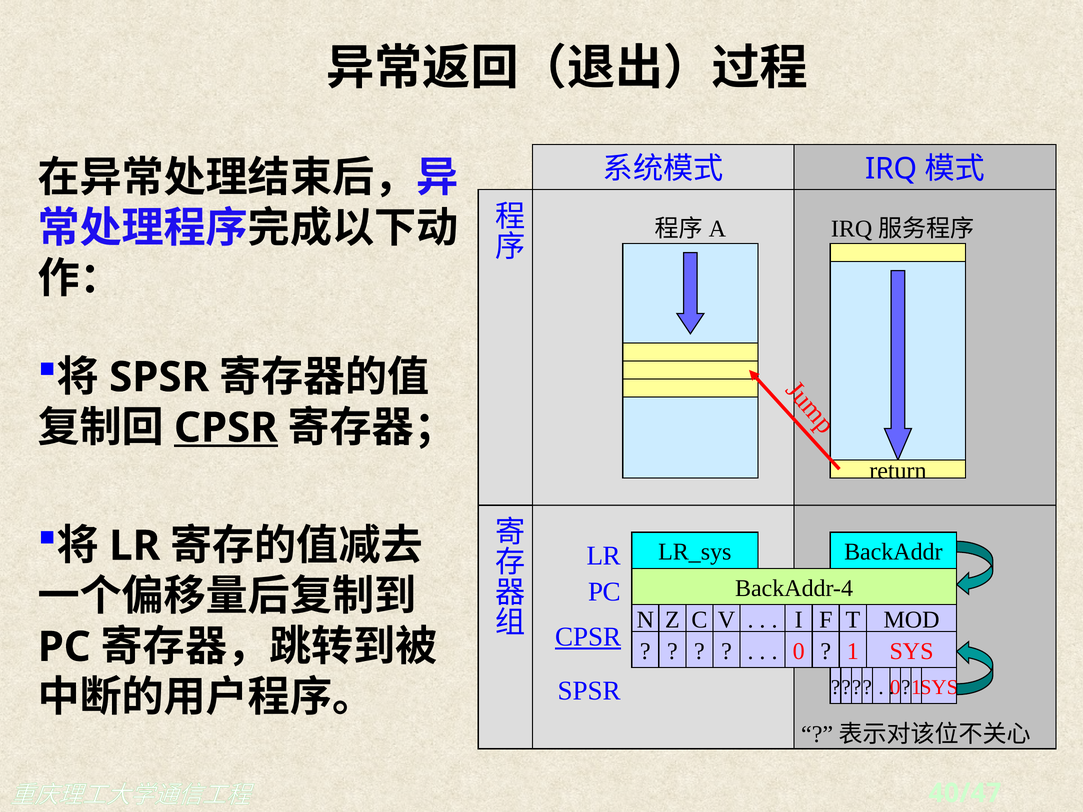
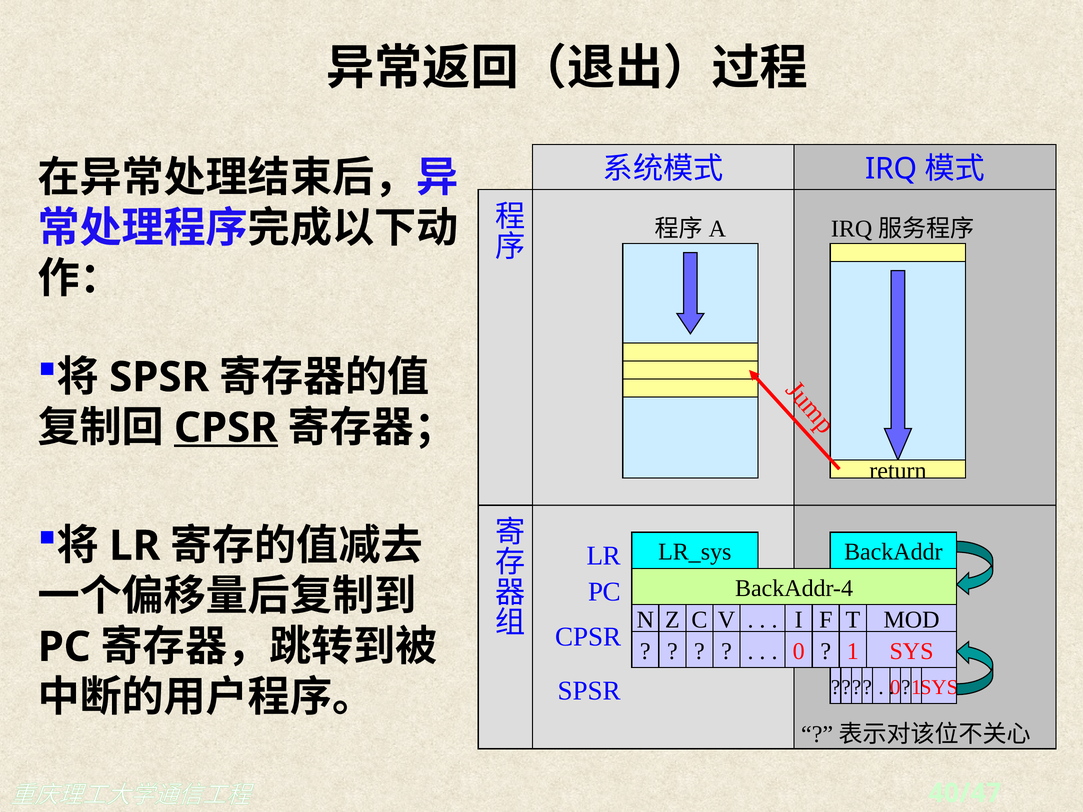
CPSR at (588, 637) underline: present -> none
